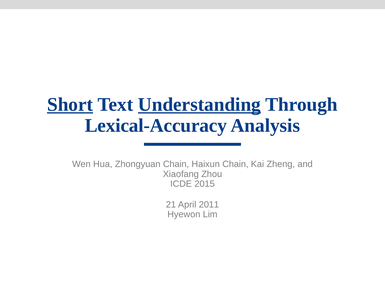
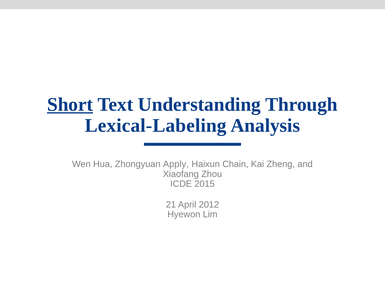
Understanding underline: present -> none
Lexical-Accuracy: Lexical-Accuracy -> Lexical-Labeling
Zhongyuan Chain: Chain -> Apply
2011: 2011 -> 2012
